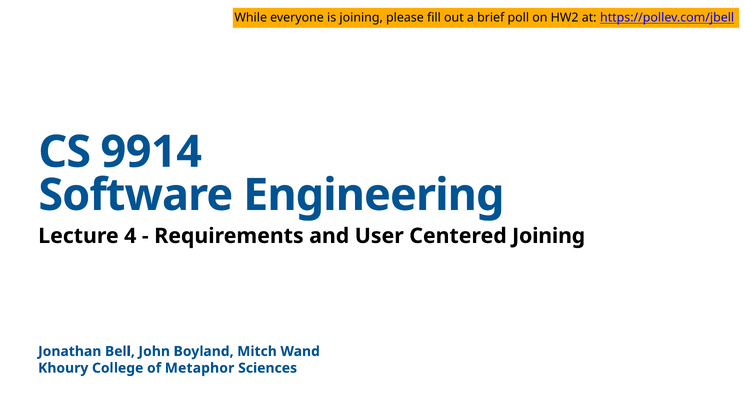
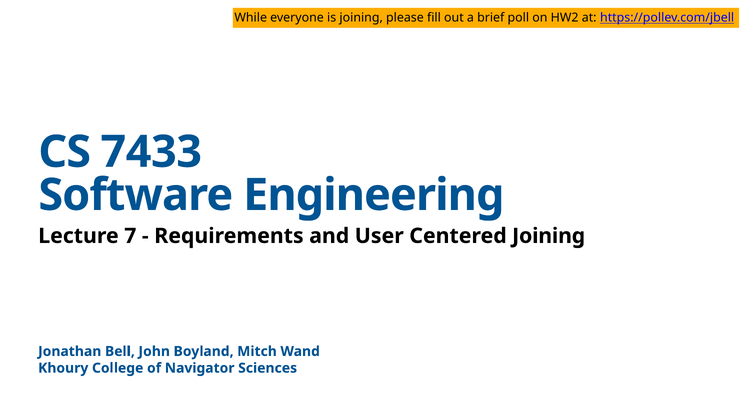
9914: 9914 -> 7433
4: 4 -> 7
Metaphor: Metaphor -> Navigator
